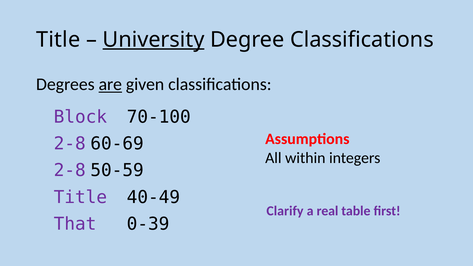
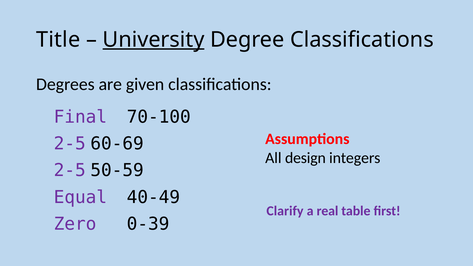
are underline: present -> none
Block: Block -> Final
2-8 at (70, 144): 2-8 -> 2-5
within: within -> design
2-8 at (70, 171): 2-8 -> 2-5
Title at (80, 197): Title -> Equal
That: That -> Zero
